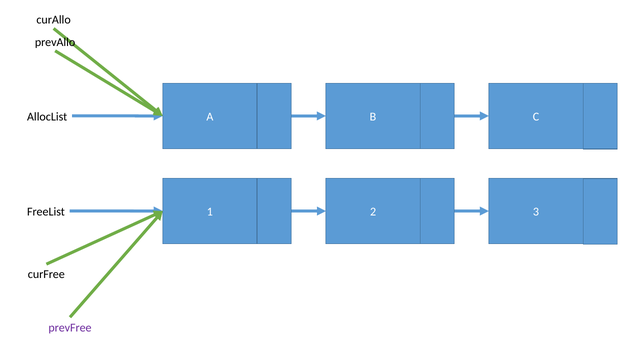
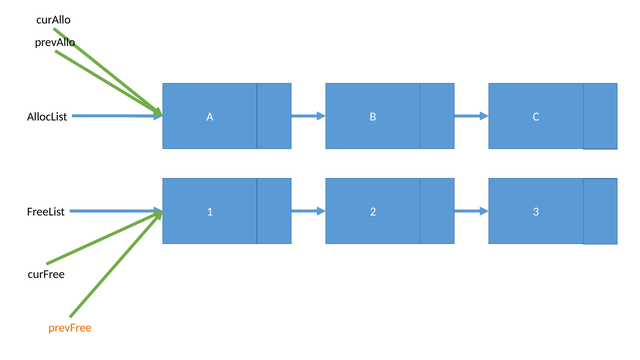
prevFree colour: purple -> orange
